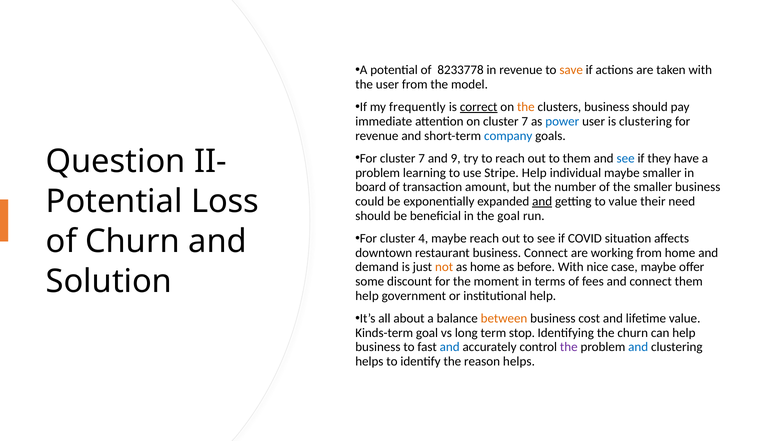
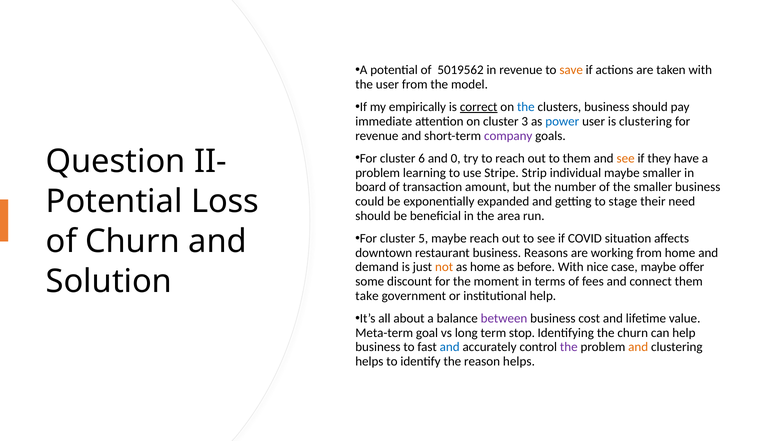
8233778: 8233778 -> 5019562
frequently: frequently -> empirically
the at (526, 107) colour: orange -> blue
on cluster 7: 7 -> 3
company colour: blue -> purple
For cluster 7: 7 -> 6
9: 9 -> 0
see at (626, 158) colour: blue -> orange
Stripe Help: Help -> Strip
and at (542, 201) underline: present -> none
to value: value -> stage
the goal: goal -> area
4: 4 -> 5
business Connect: Connect -> Reasons
help at (367, 296): help -> take
between colour: orange -> purple
Kinds-term: Kinds-term -> Meta-term
and at (638, 347) colour: blue -> orange
